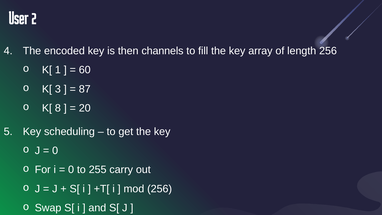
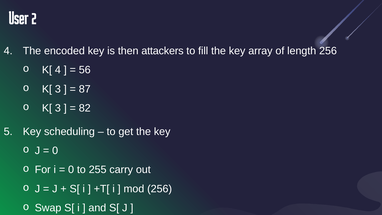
channels: channels -> attackers
K[ 1: 1 -> 4
60: 60 -> 56
8 at (58, 108): 8 -> 3
20: 20 -> 82
